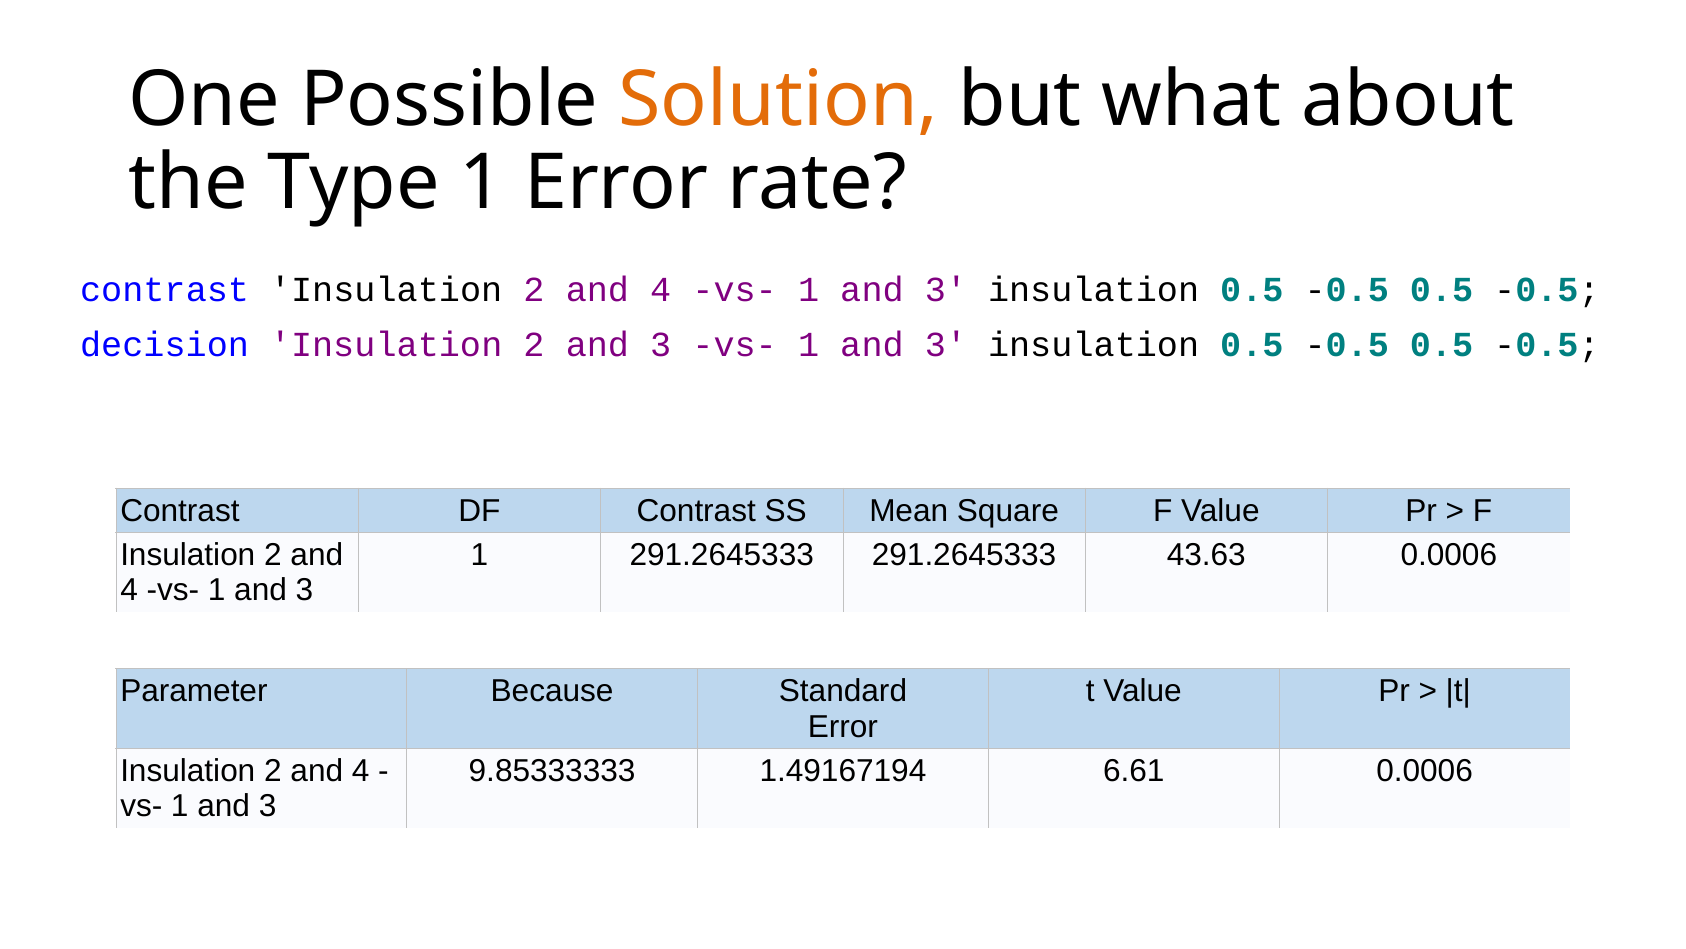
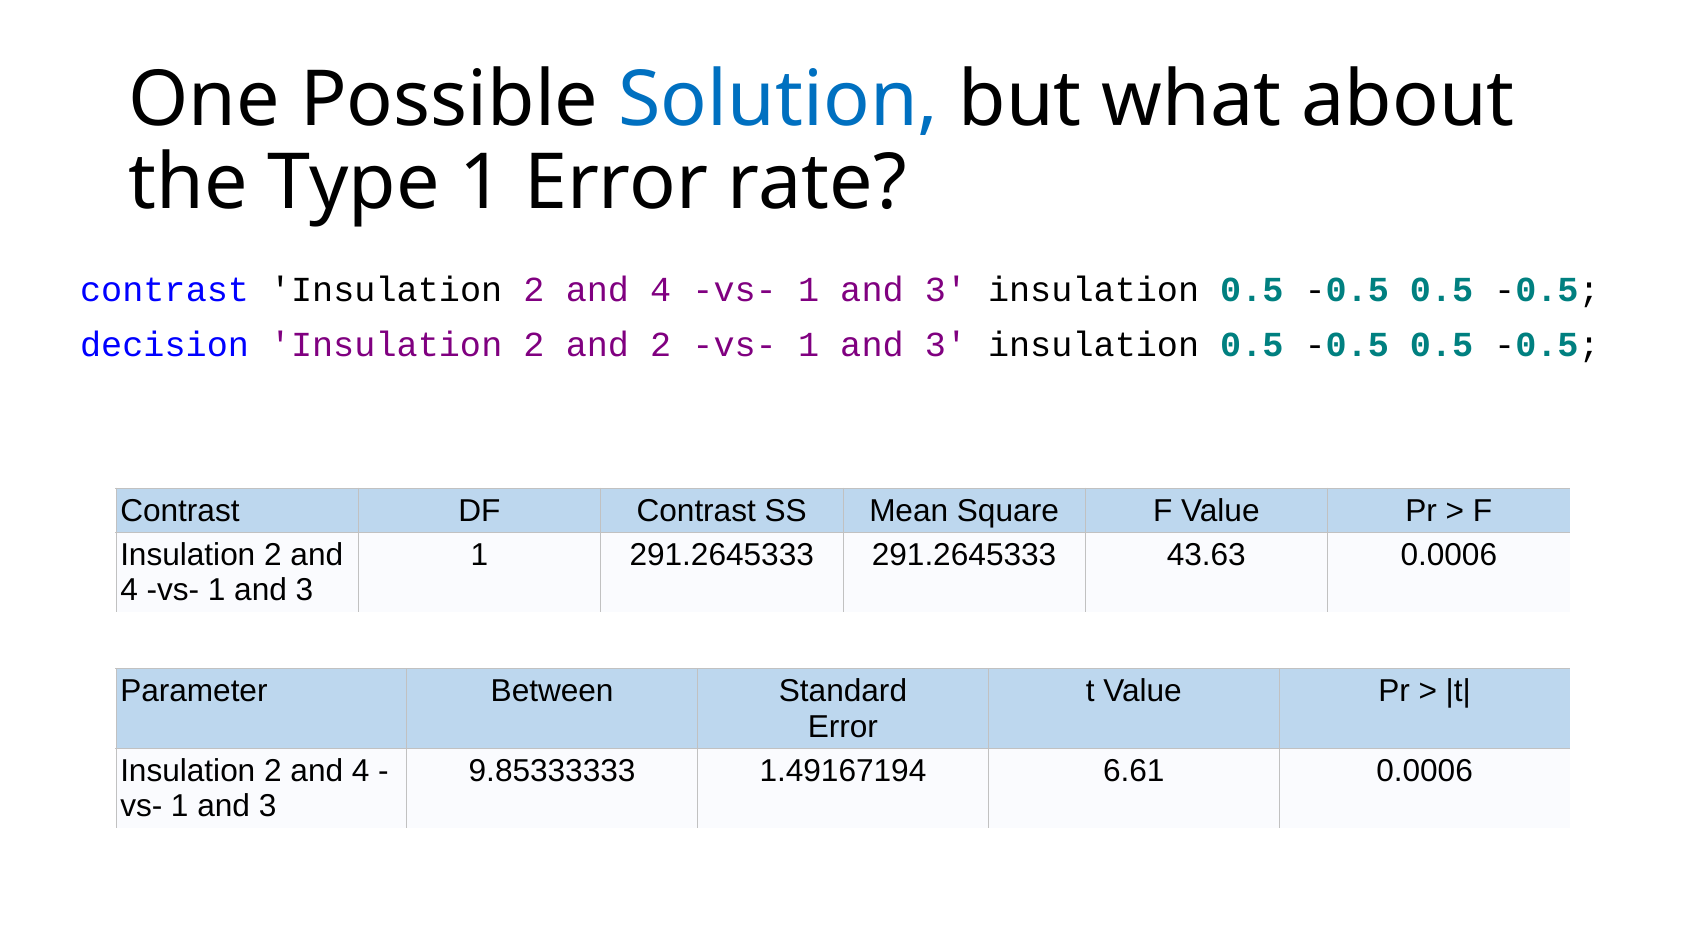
Solution colour: orange -> blue
2 and 3: 3 -> 2
Because: Because -> Between
